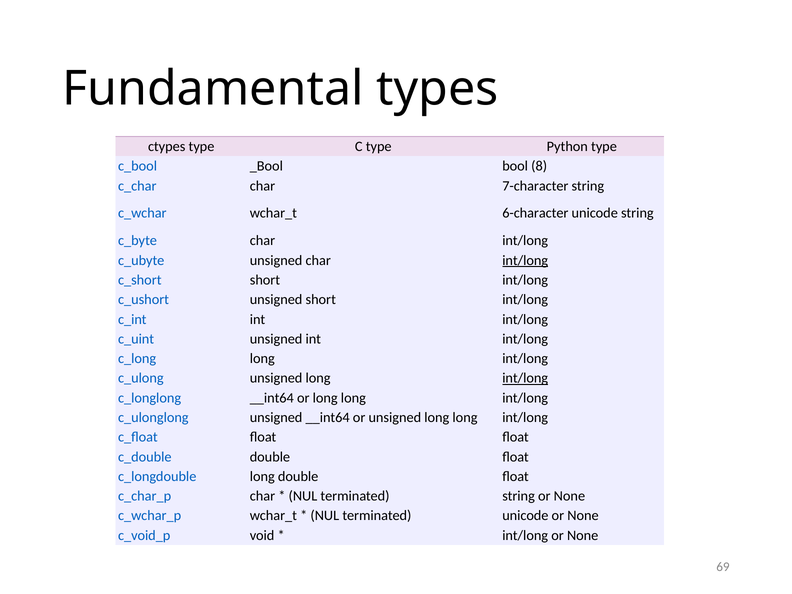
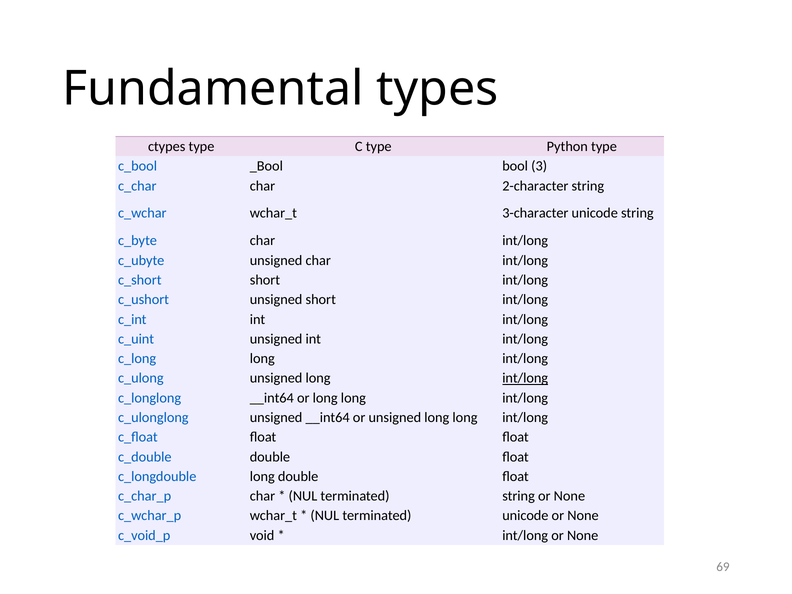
8: 8 -> 3
7-character: 7-character -> 2-character
6-character: 6-character -> 3-character
int/long at (525, 260) underline: present -> none
